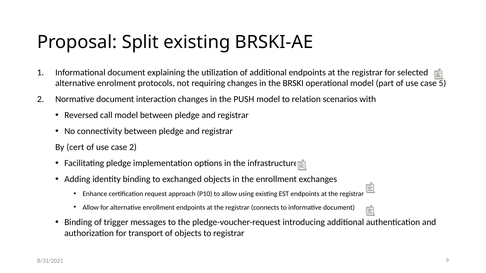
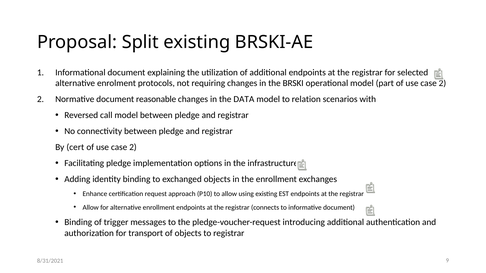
5 at (442, 83): 5 -> 2
interaction: interaction -> reasonable
PUSH: PUSH -> DATA
